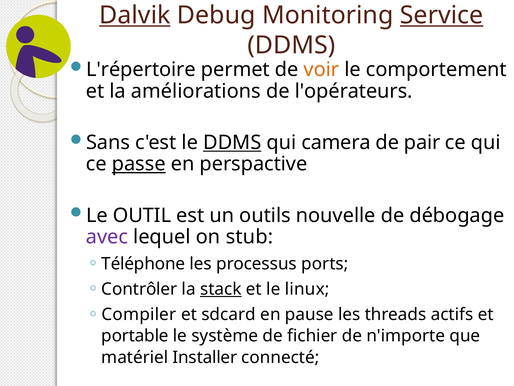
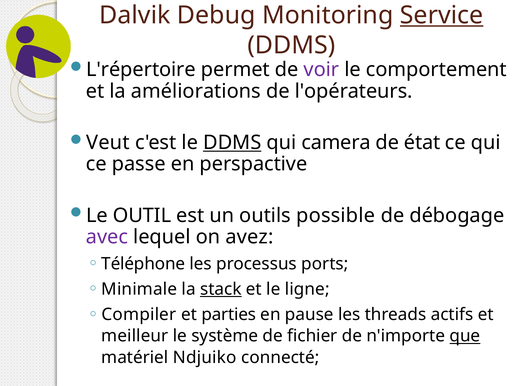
Dalvik underline: present -> none
voir colour: orange -> purple
Sans: Sans -> Veut
pair: pair -> état
passe underline: present -> none
nouvelle: nouvelle -> possible
stub: stub -> avez
Contrôler: Contrôler -> Minimale
linux: linux -> ligne
sdcard: sdcard -> parties
portable: portable -> meilleur
que underline: none -> present
Installer: Installer -> Ndjuiko
